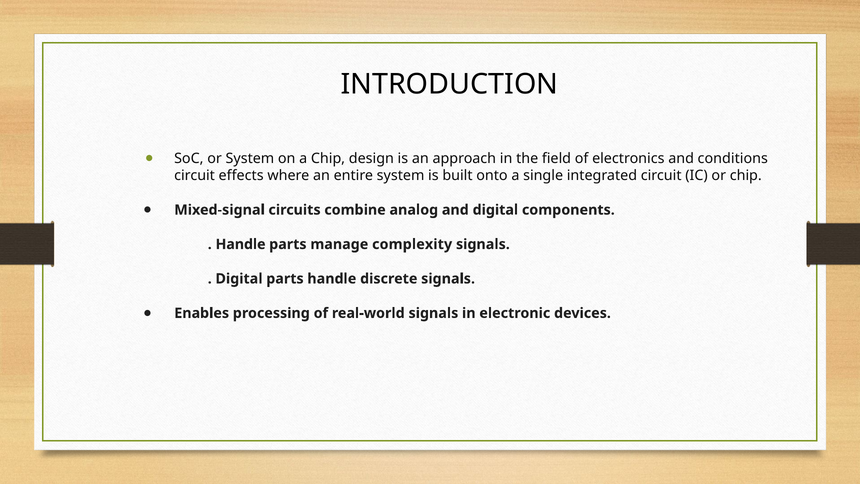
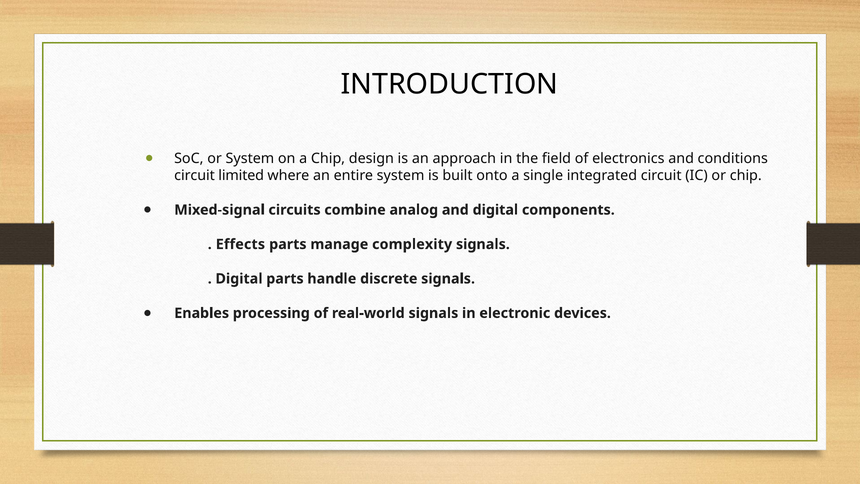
effects: effects -> limited
Handle at (241, 244): Handle -> Effects
